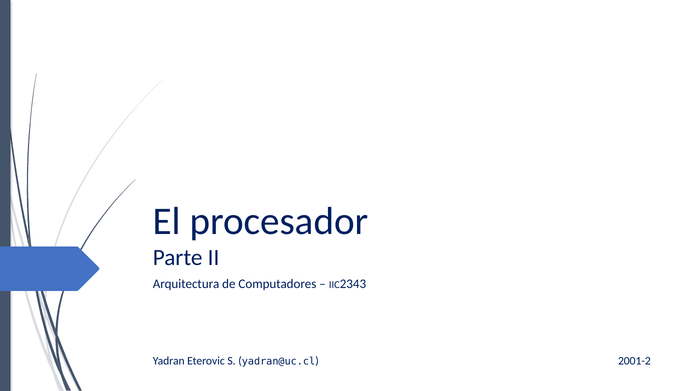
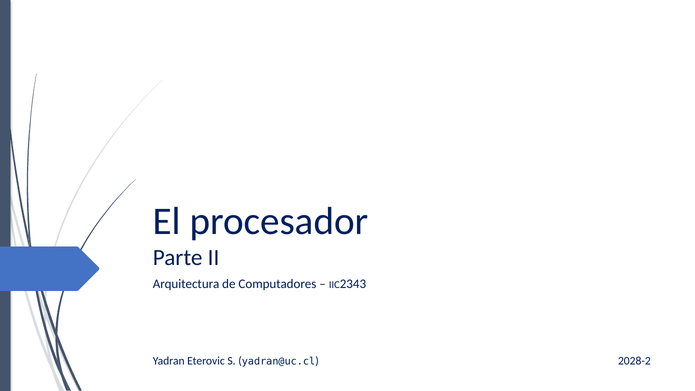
2001-2: 2001-2 -> 2028-2
